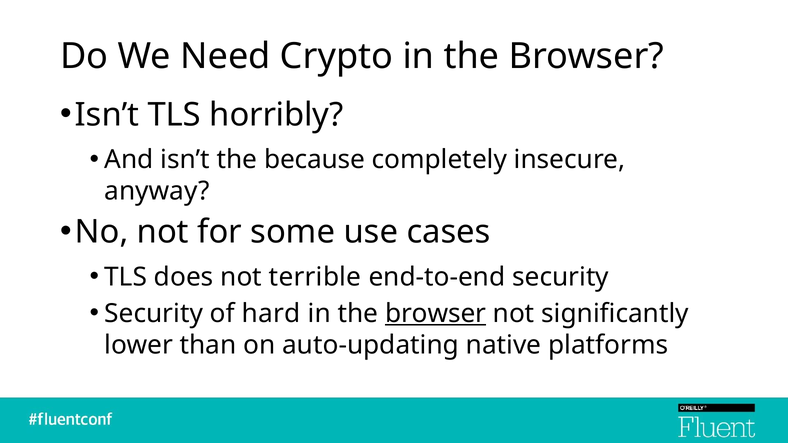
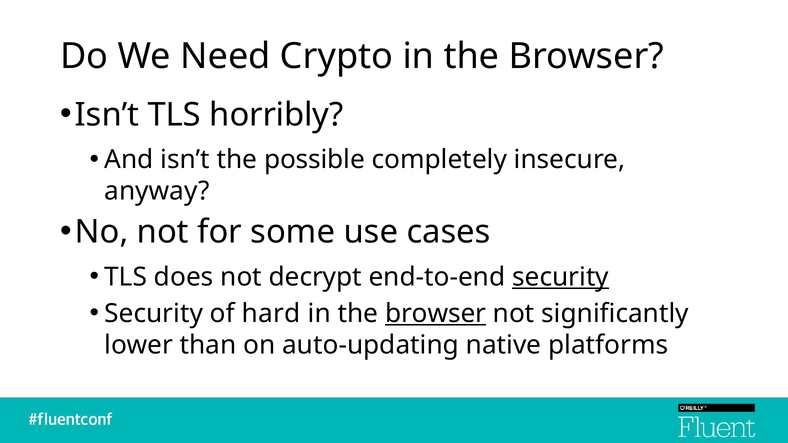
because: because -> possible
terrible: terrible -> decrypt
security at (561, 277) underline: none -> present
